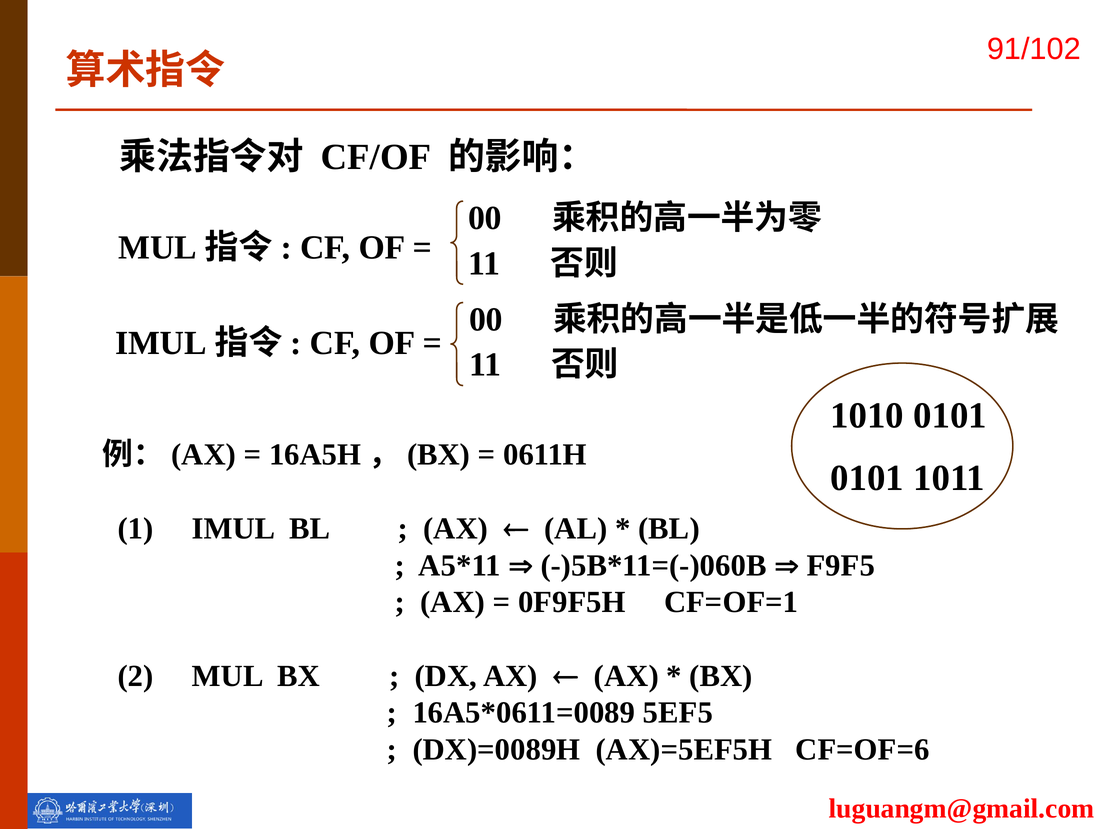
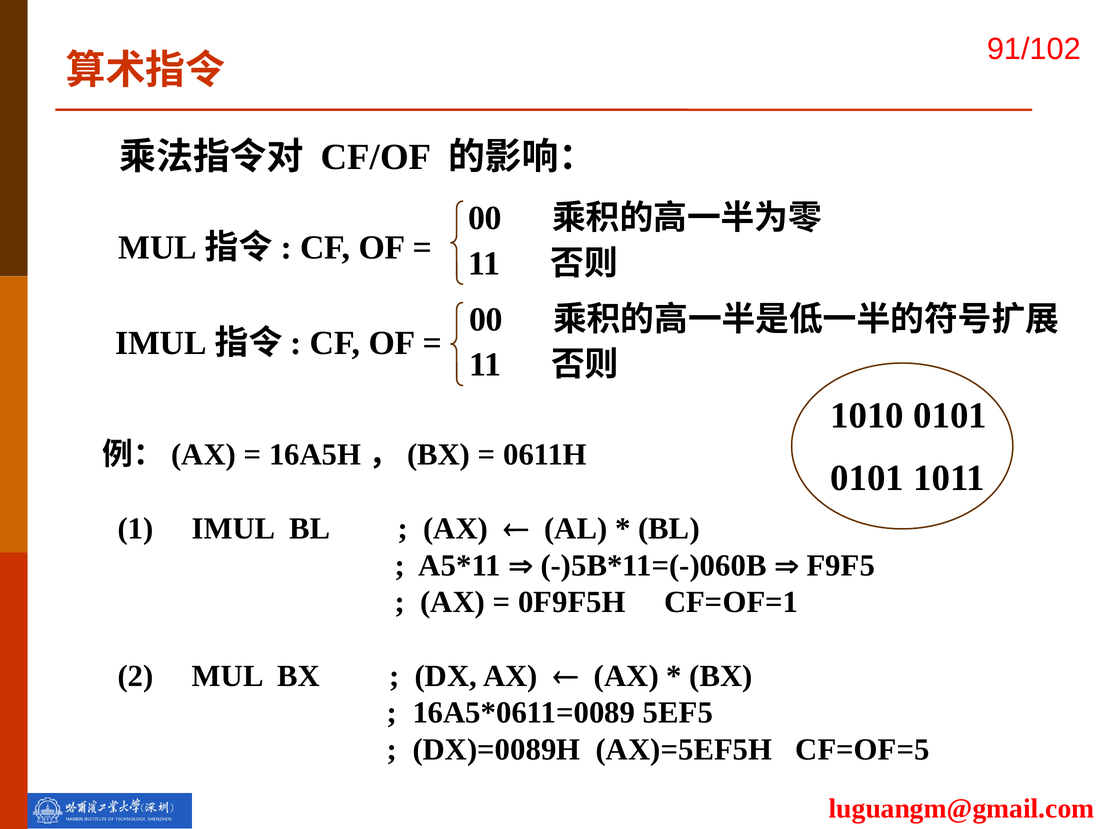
CF=OF=6: CF=OF=6 -> CF=OF=5
